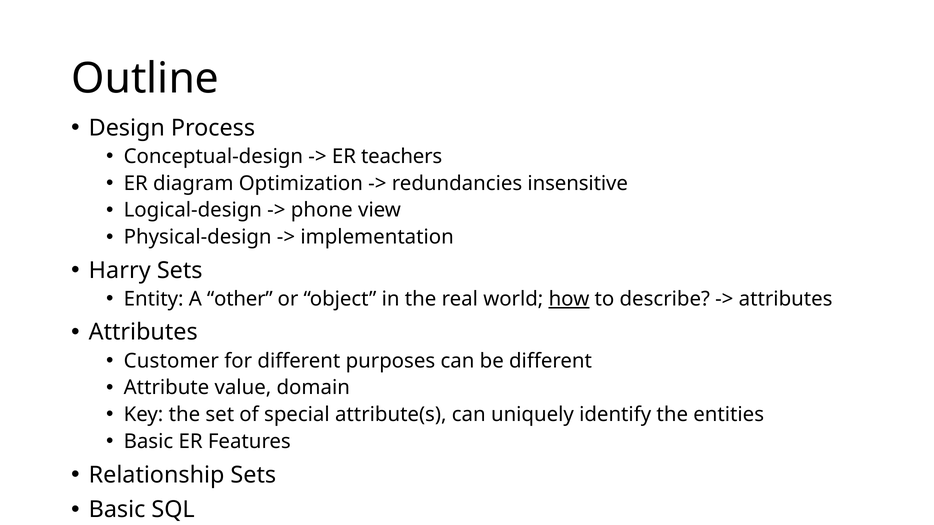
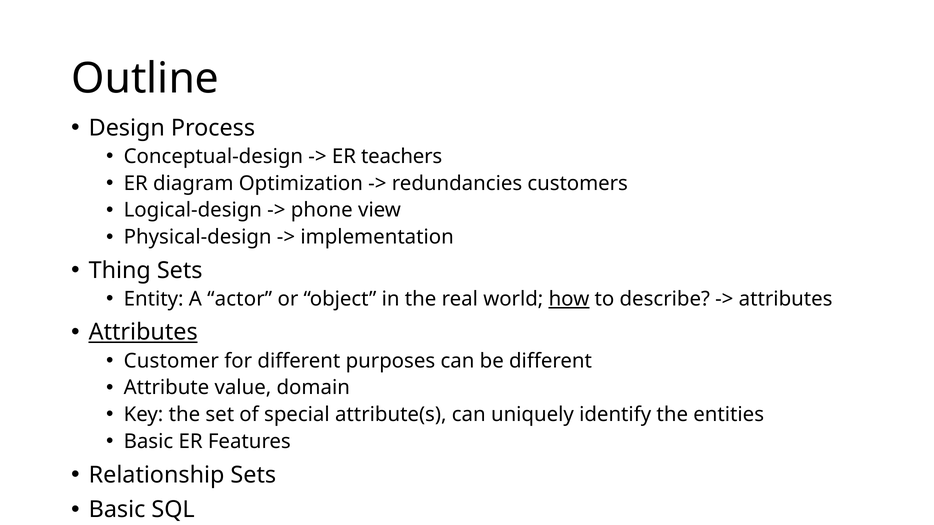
insensitive: insensitive -> customers
Harry: Harry -> Thing
other: other -> actor
Attributes at (143, 333) underline: none -> present
